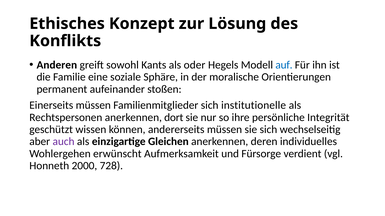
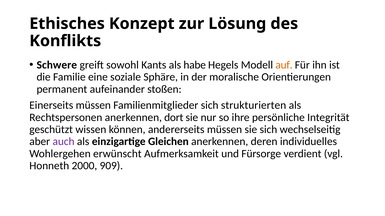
Anderen: Anderen -> Schwere
oder: oder -> habe
auf colour: blue -> orange
institutionelle: institutionelle -> strukturierten
728: 728 -> 909
